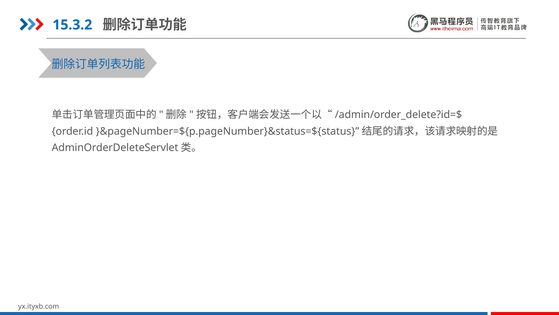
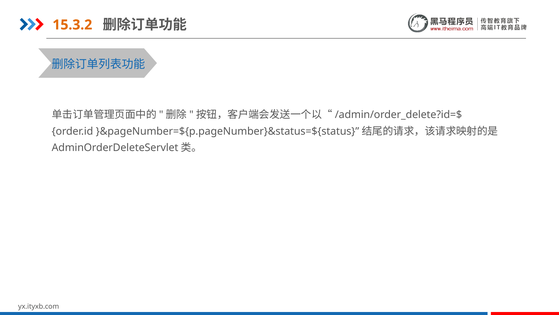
15.3.2 colour: blue -> orange
